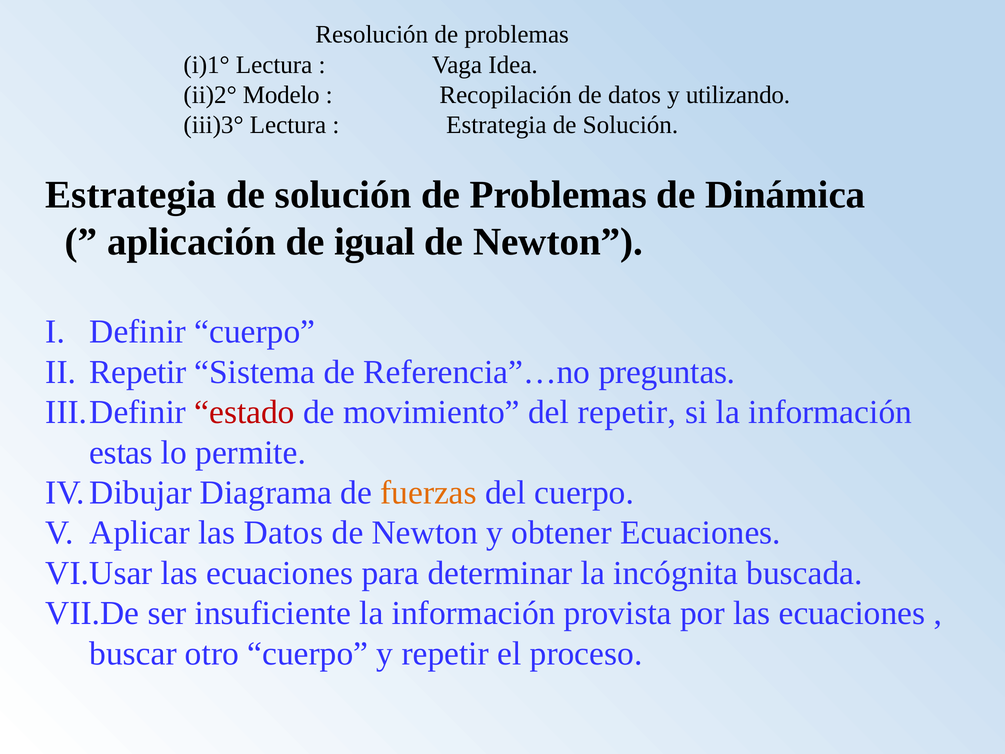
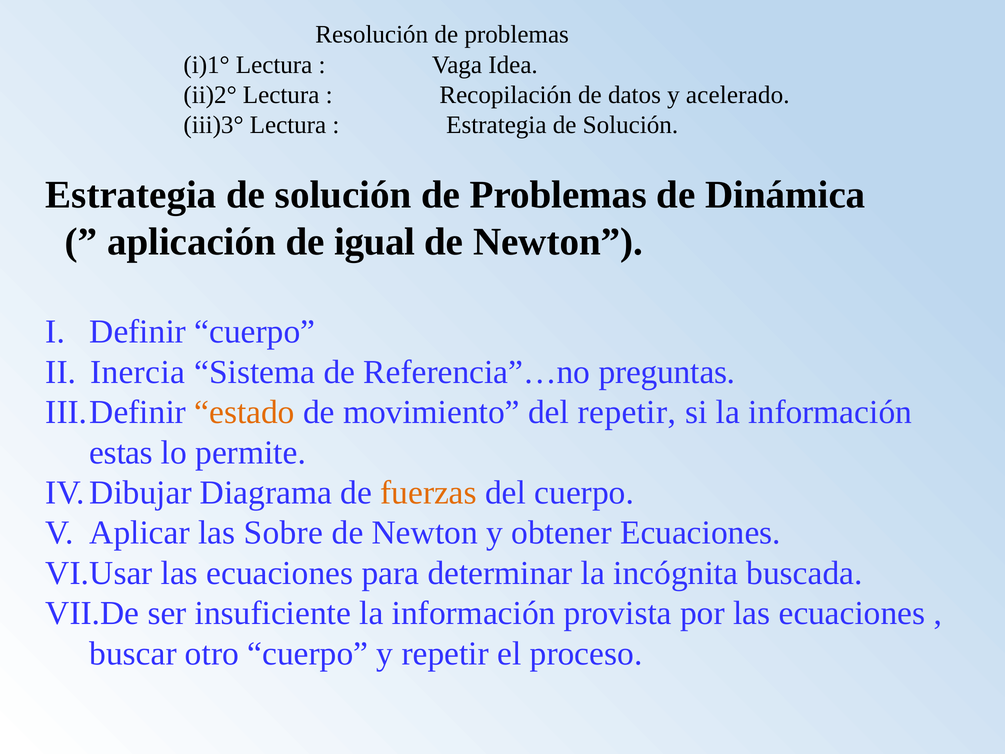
Modelo at (281, 95): Modelo -> Lectura
utilizando: utilizando -> acelerado
Repetir at (138, 372): Repetir -> Inercia
estado colour: red -> orange
las Datos: Datos -> Sobre
